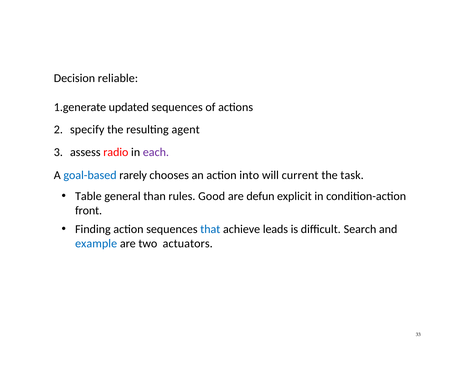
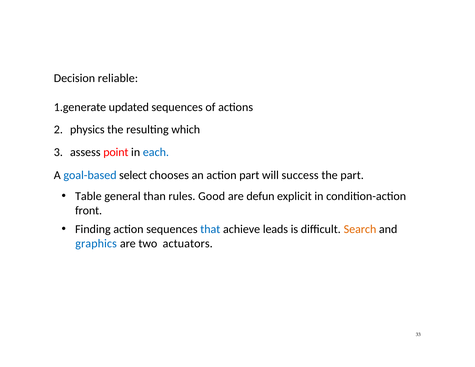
specify: specify -> physics
agent: agent -> which
radio: radio -> point
each colour: purple -> blue
rarely: rarely -> select
action into: into -> part
current: current -> success
the task: task -> part
Search colour: black -> orange
example: example -> graphics
